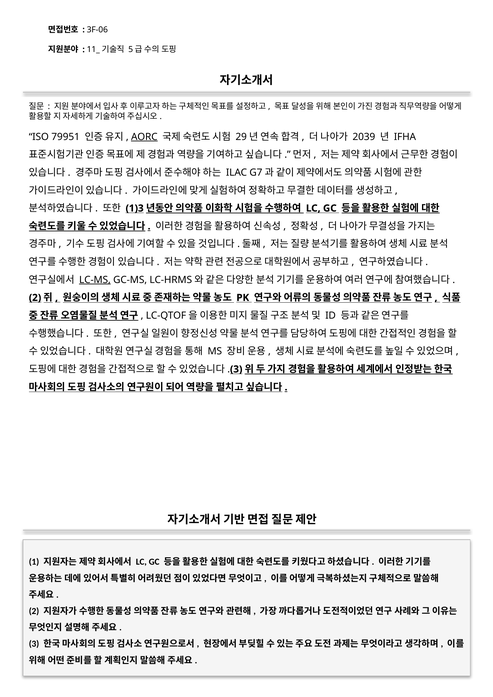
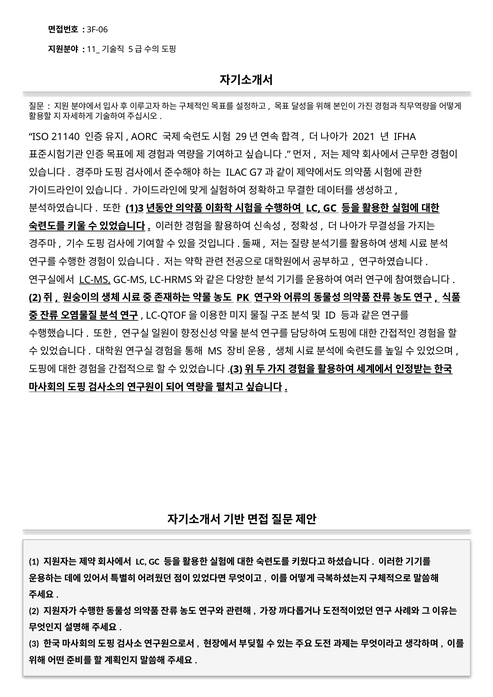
79951: 79951 -> 21140
AORC underline: present -> none
2039: 2039 -> 2021
